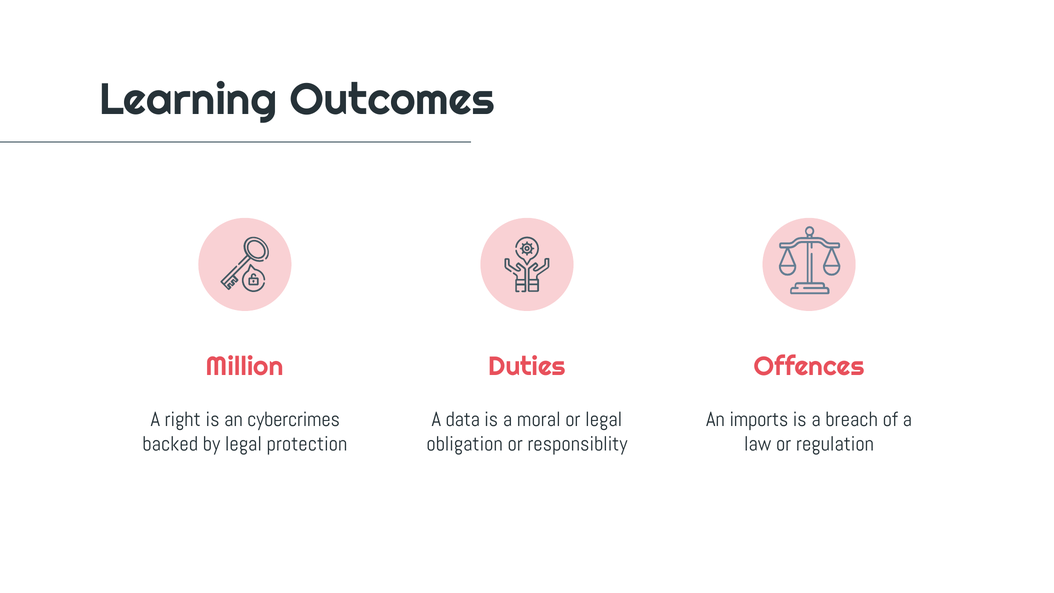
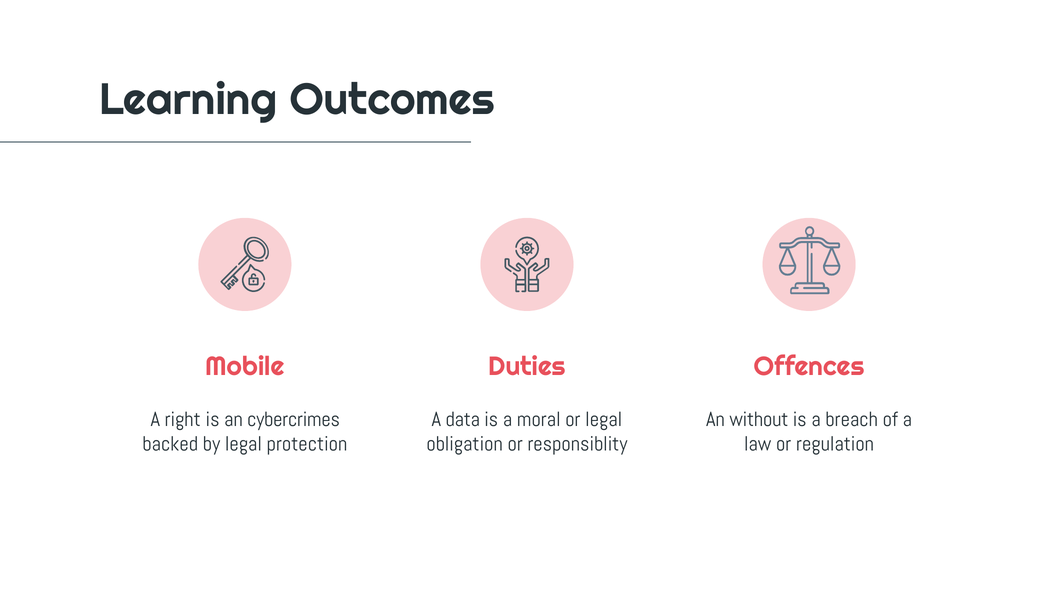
Million: Million -> Mobile
imports: imports -> without
